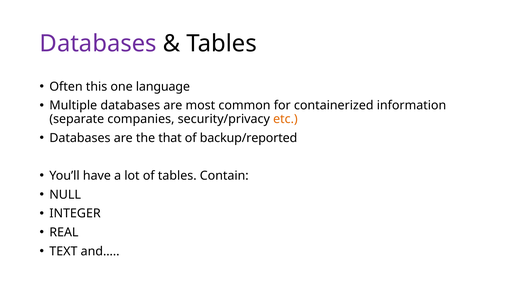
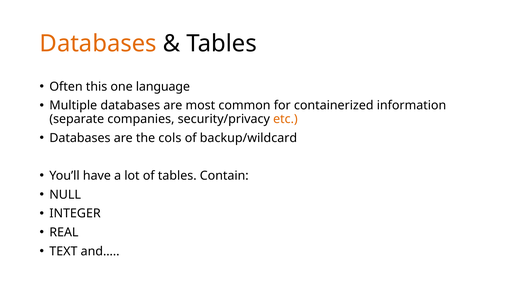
Databases at (98, 44) colour: purple -> orange
that: that -> cols
backup/reported: backup/reported -> backup/wildcard
